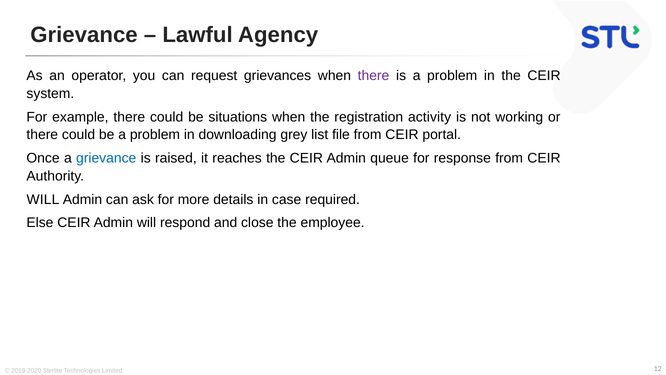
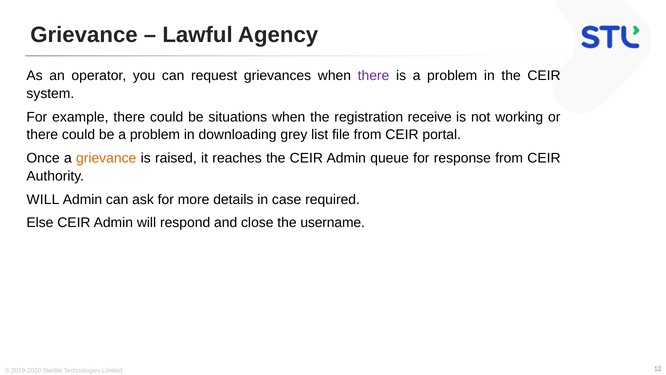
activity: activity -> receive
grievance at (106, 158) colour: blue -> orange
employee: employee -> username
